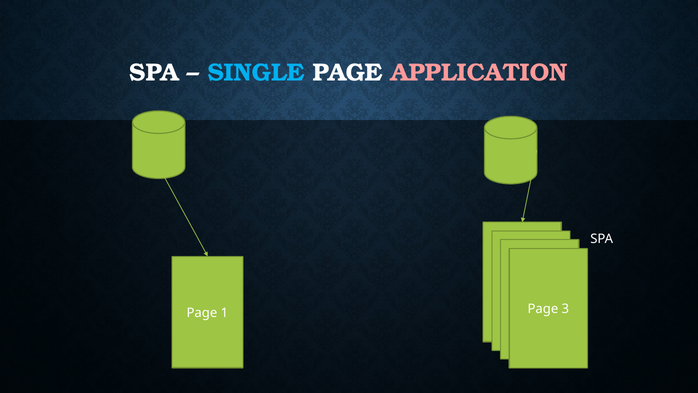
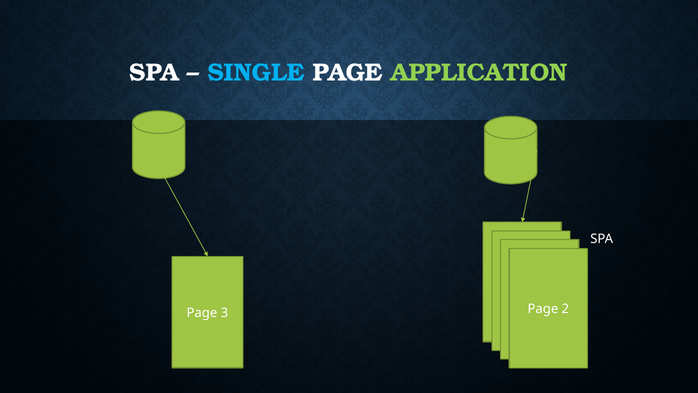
APPLICATION colour: pink -> light green
3: 3 -> 2
1 at (224, 313): 1 -> 3
